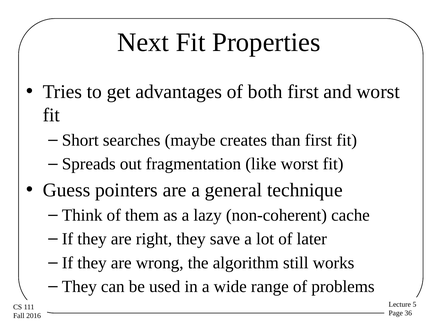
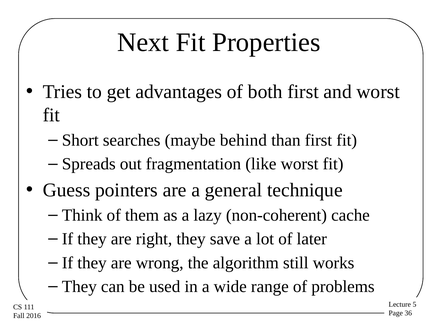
creates: creates -> behind
